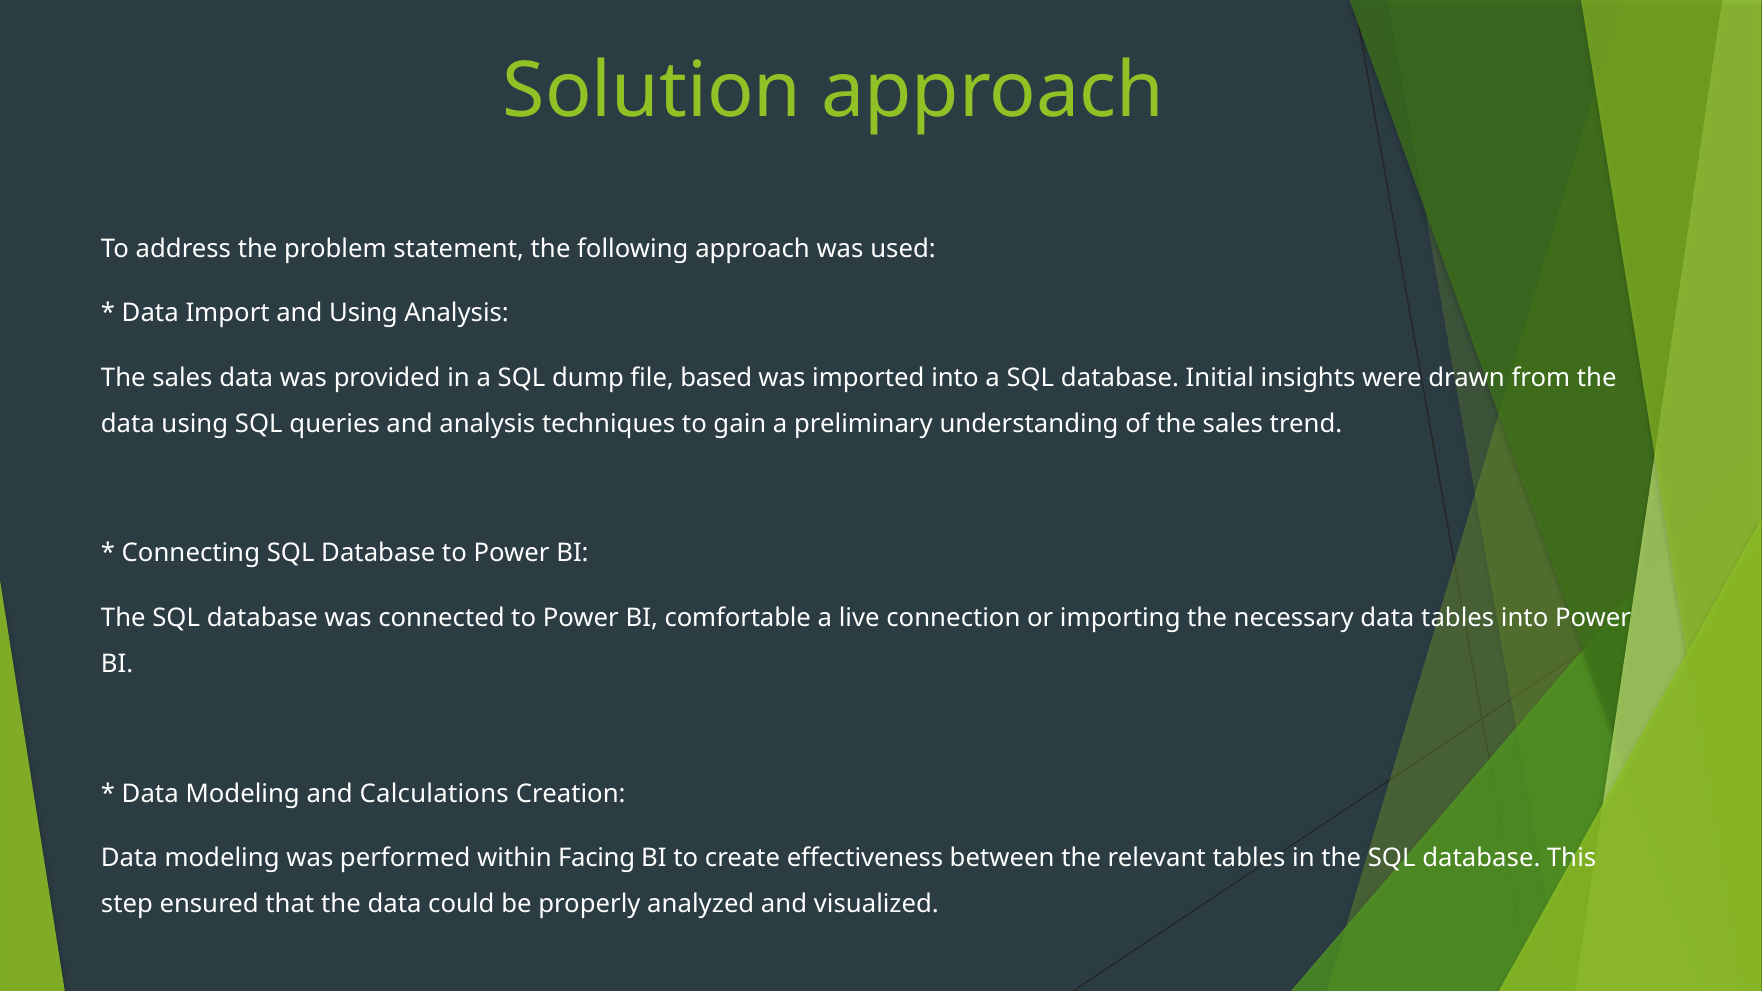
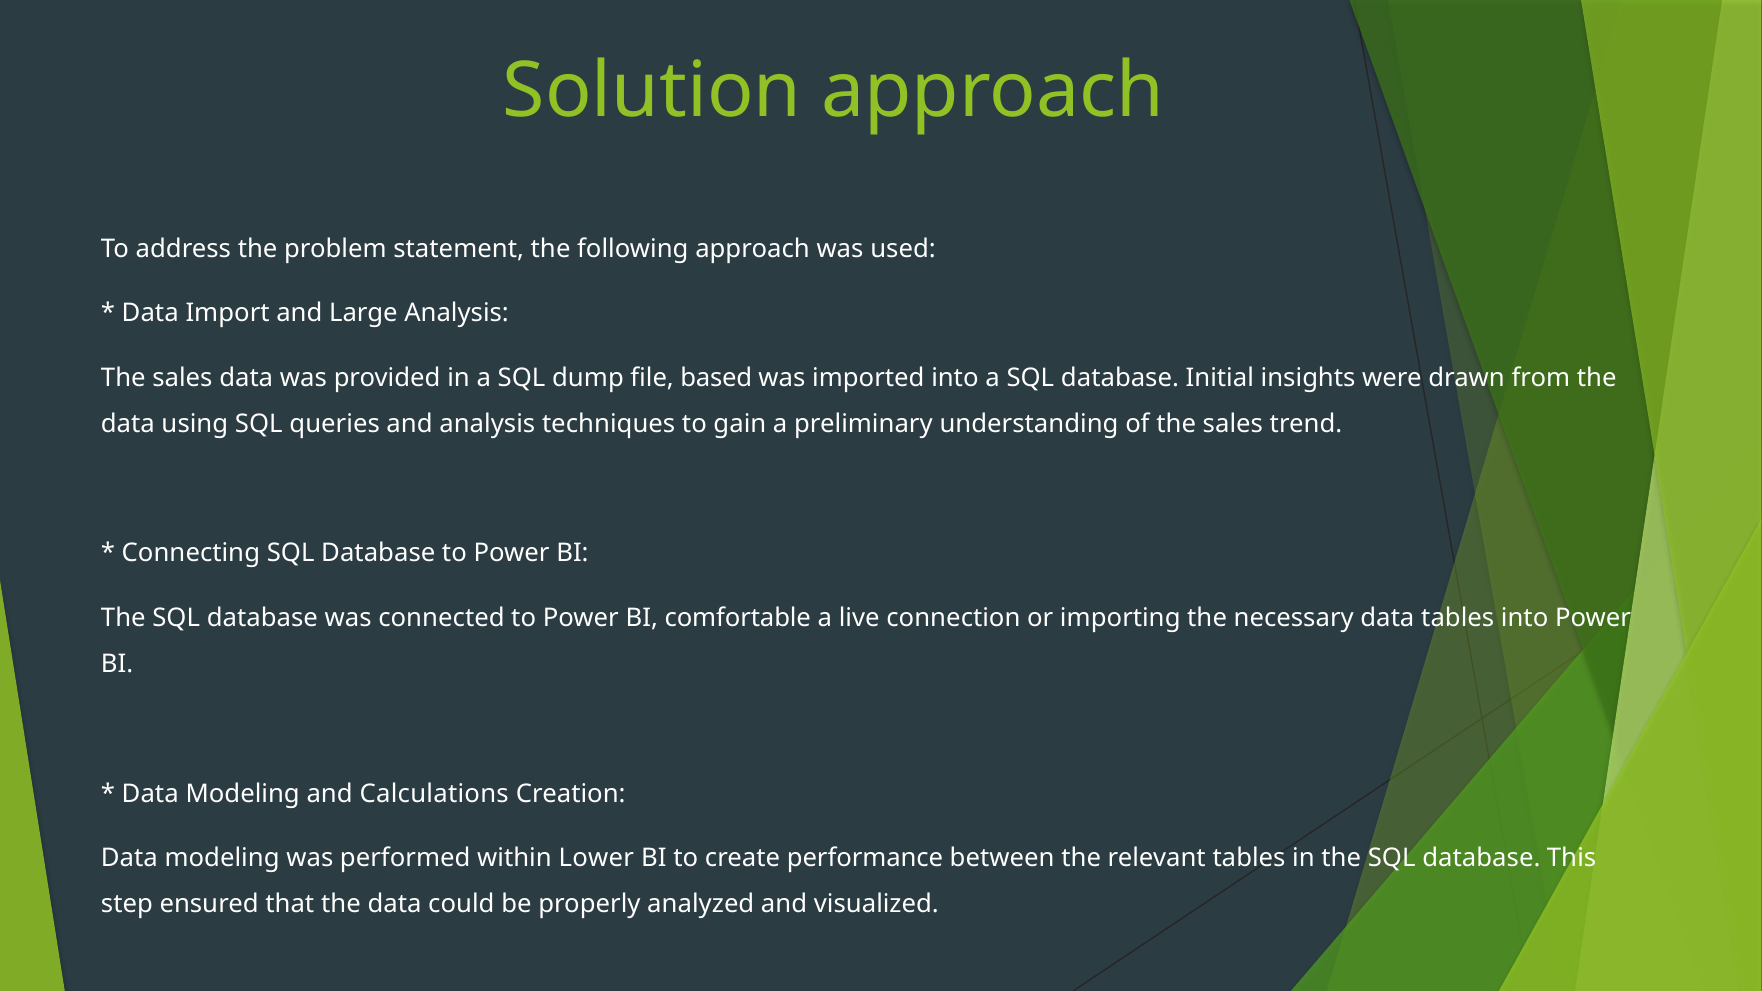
and Using: Using -> Large
Facing: Facing -> Lower
effectiveness: effectiveness -> performance
